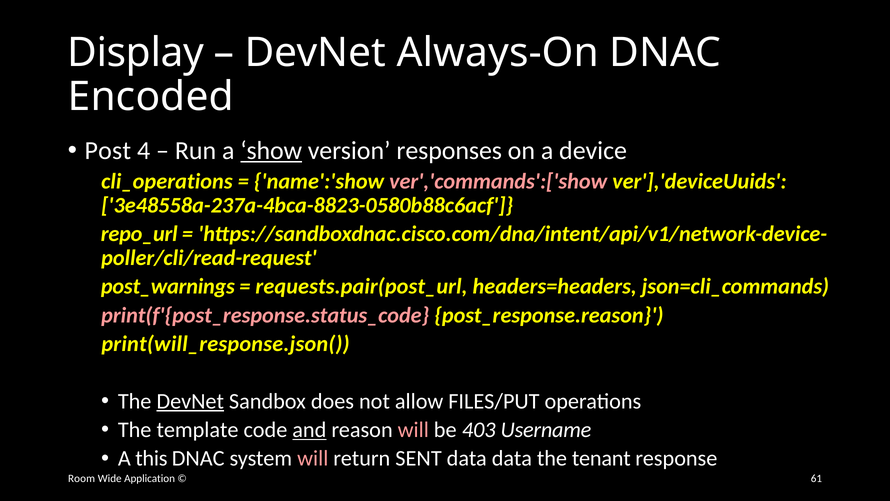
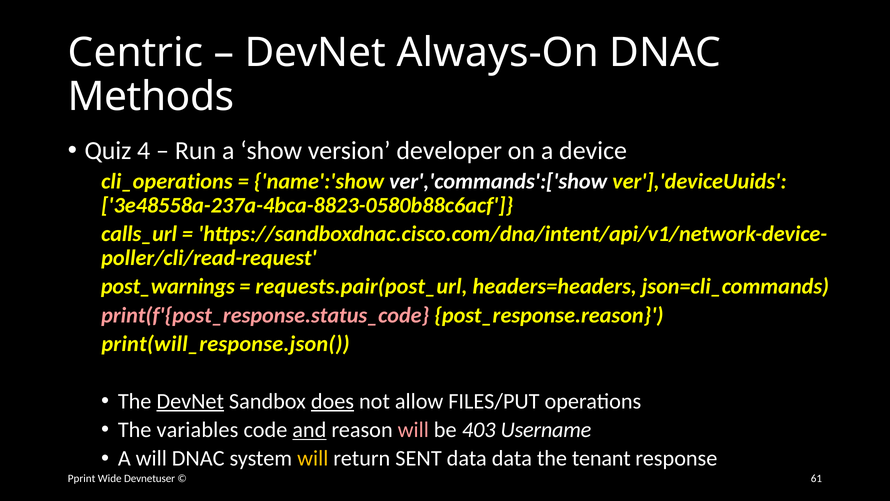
Display: Display -> Centric
Encoded: Encoded -> Methods
Post: Post -> Quiz
show underline: present -> none
responses: responses -> developer
ver','commands':['show colour: pink -> white
repo_url: repo_url -> calls_url
does underline: none -> present
template: template -> variables
A this: this -> will
will at (313, 458) colour: pink -> yellow
Room: Room -> Pprint
Application: Application -> Devnetuser
